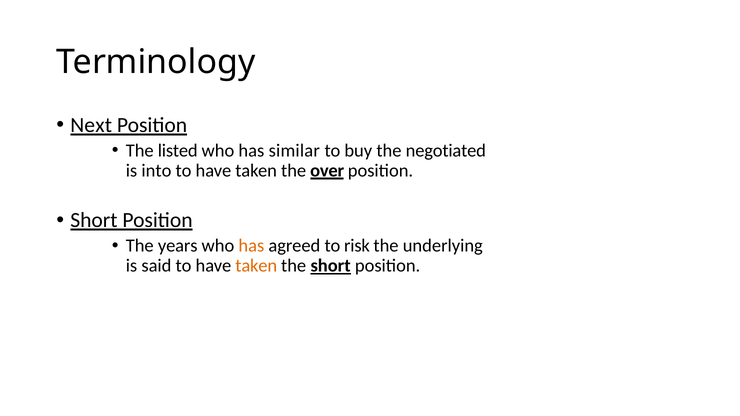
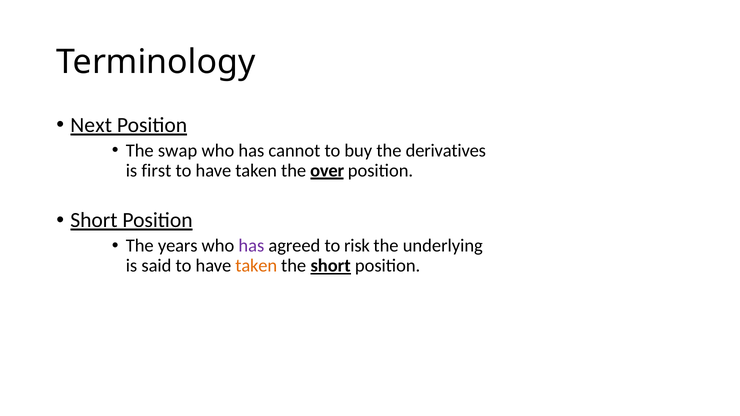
listed: listed -> swap
similar: similar -> cannot
negotiated: negotiated -> derivatives
into: into -> first
has at (251, 246) colour: orange -> purple
